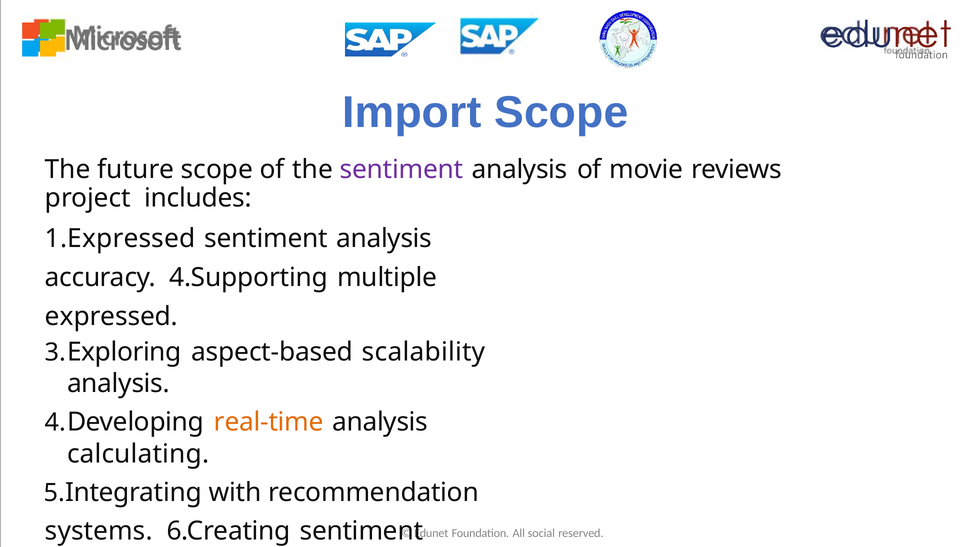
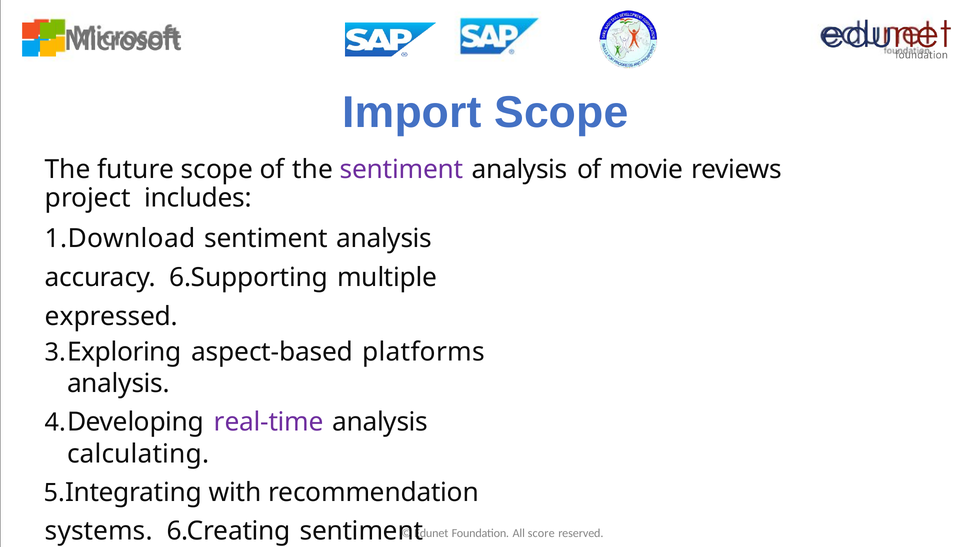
1.Expressed: 1.Expressed -> 1.Download
4.Supporting: 4.Supporting -> 6.Supporting
aspect-based scalability: scalability -> platforms
real-time colour: orange -> purple
All social: social -> score
